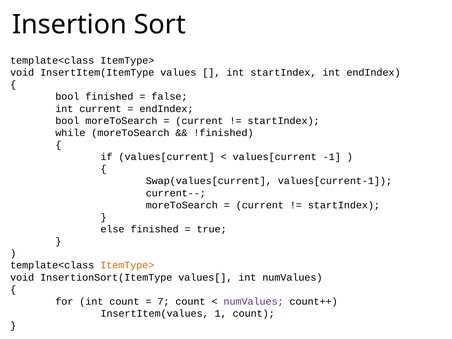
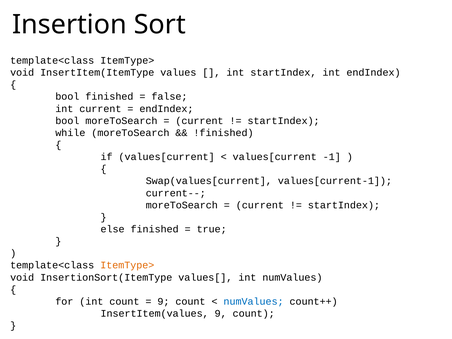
7 at (163, 301): 7 -> 9
numValues at (254, 301) colour: purple -> blue
InsertItem(values 1: 1 -> 9
